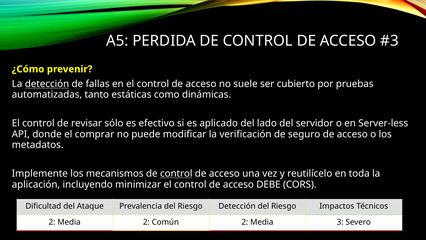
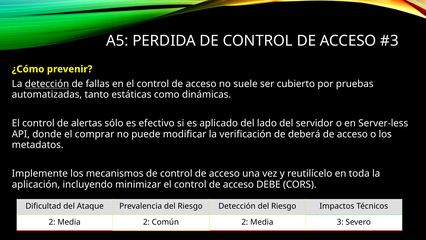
revisar: revisar -> alertas
seguro: seguro -> deberá
control at (176, 173) underline: present -> none
